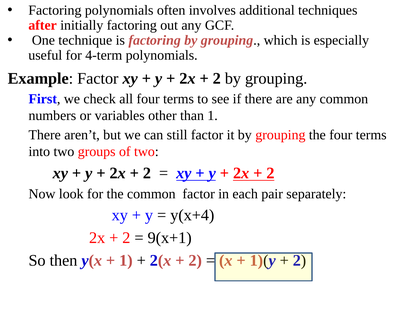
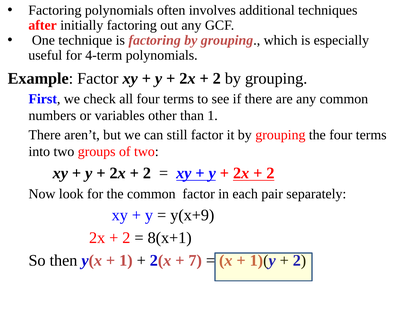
y(x+4: y(x+4 -> y(x+9
9(x+1: 9(x+1 -> 8(x+1
2 at (195, 261): 2 -> 7
